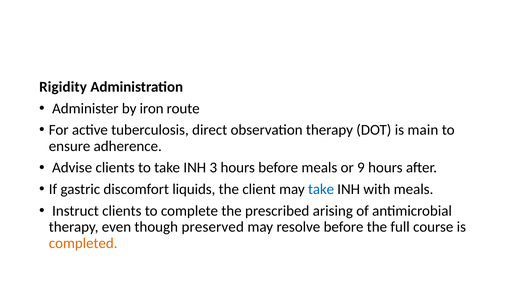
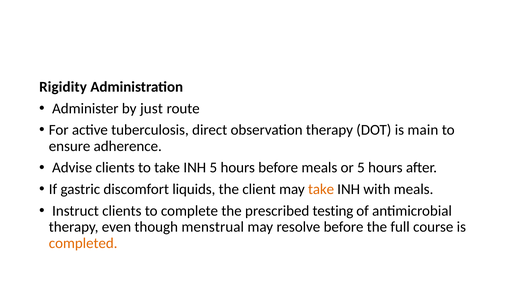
iron: iron -> just
INH 3: 3 -> 5
or 9: 9 -> 5
take at (321, 189) colour: blue -> orange
arising: arising -> testing
preserved: preserved -> menstrual
